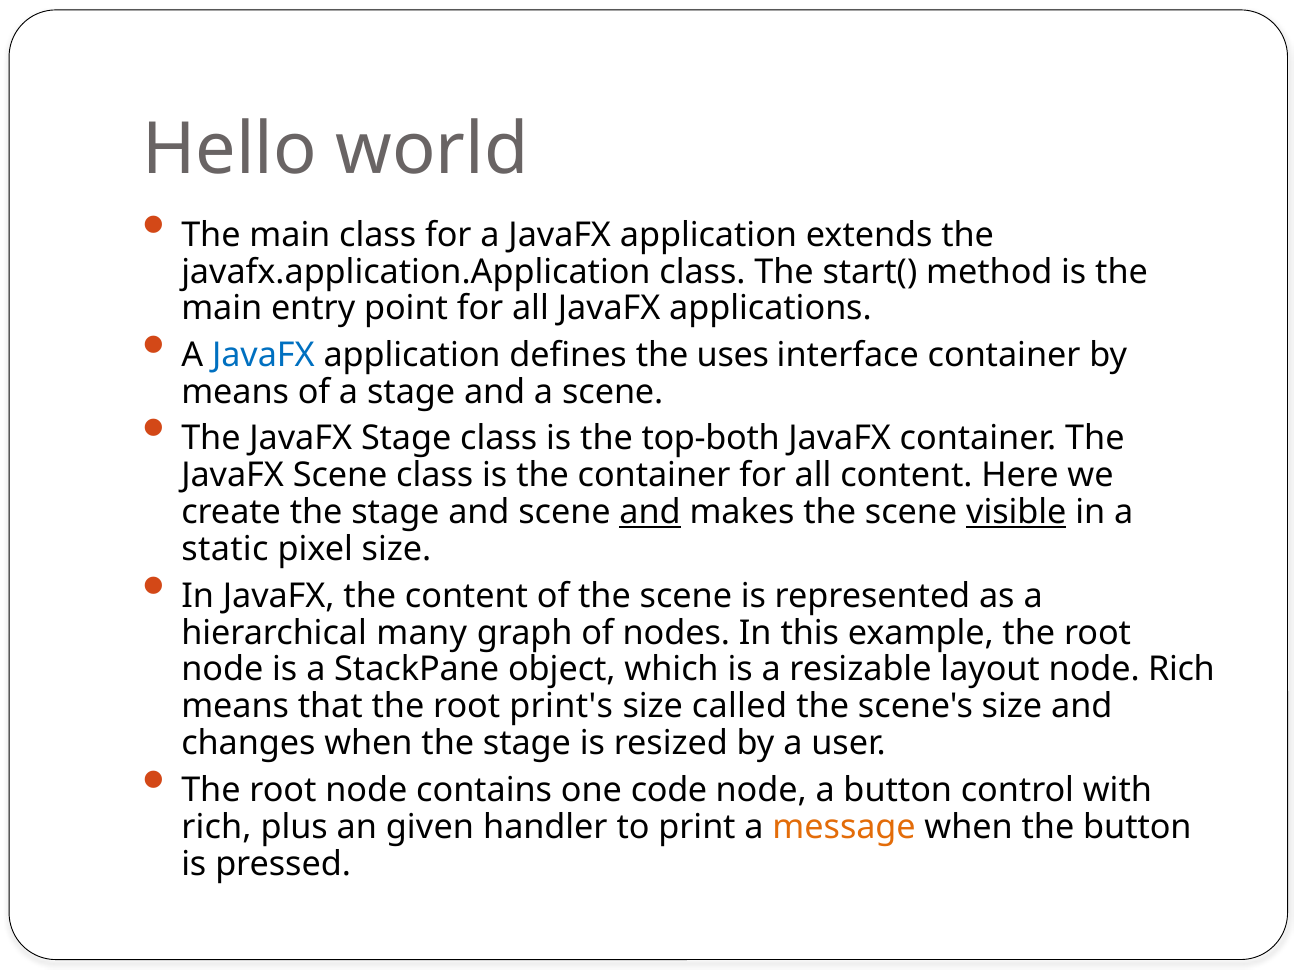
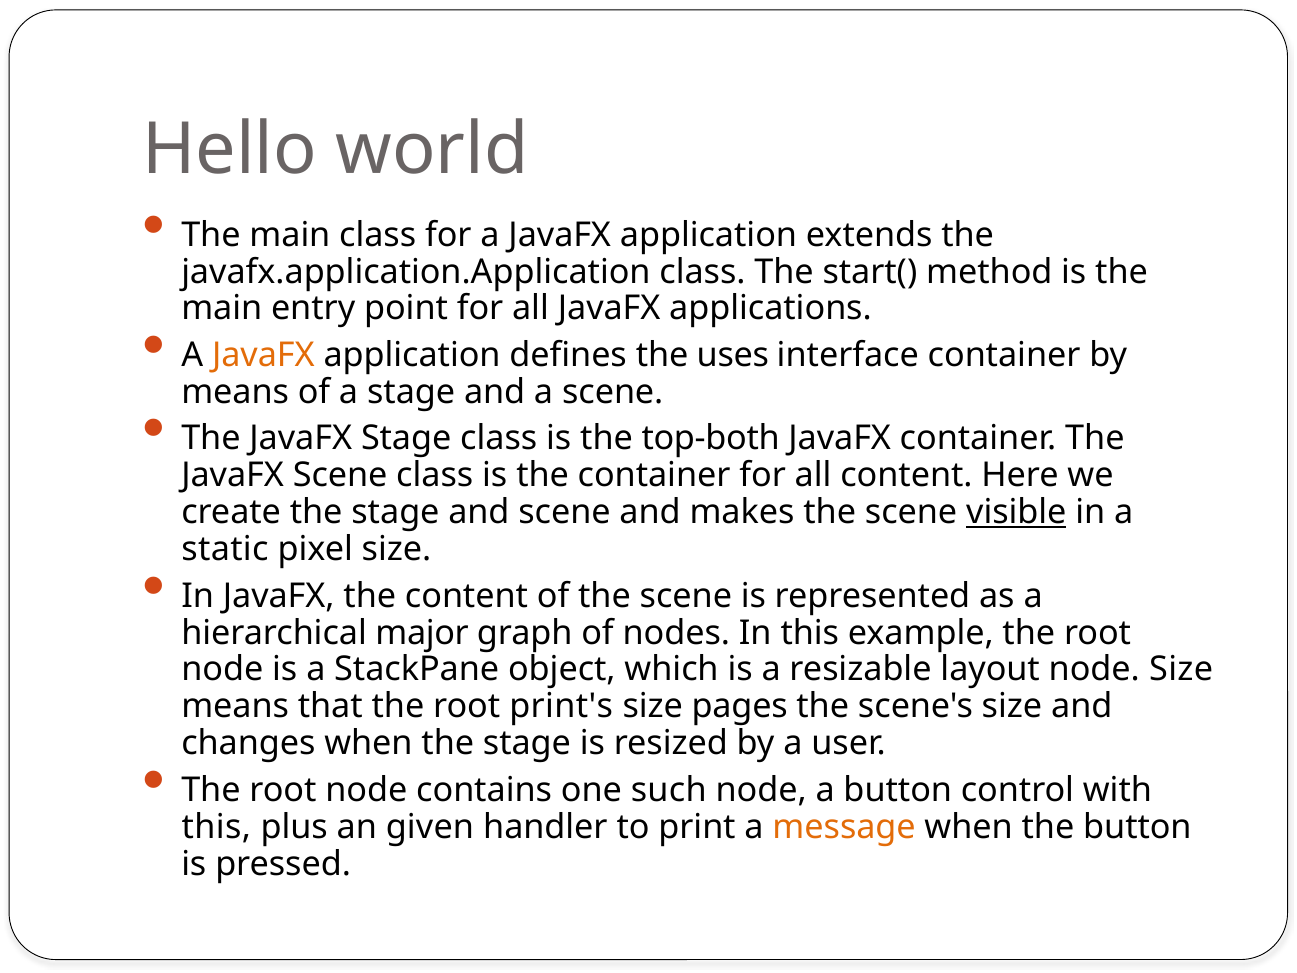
JavaFX at (263, 355) colour: blue -> orange
and at (650, 512) underline: present -> none
many: many -> major
node Rich: Rich -> Size
called: called -> pages
code: code -> such
rich at (216, 827): rich -> this
